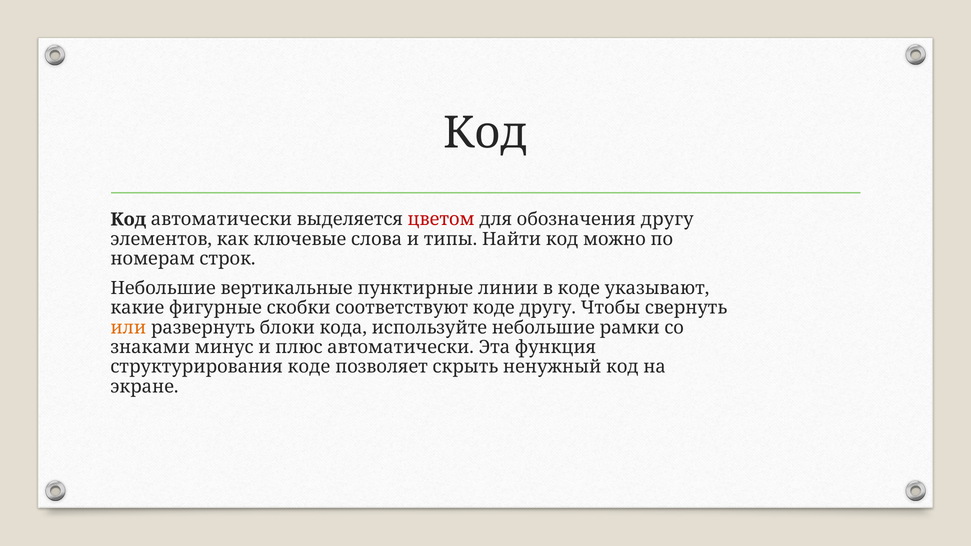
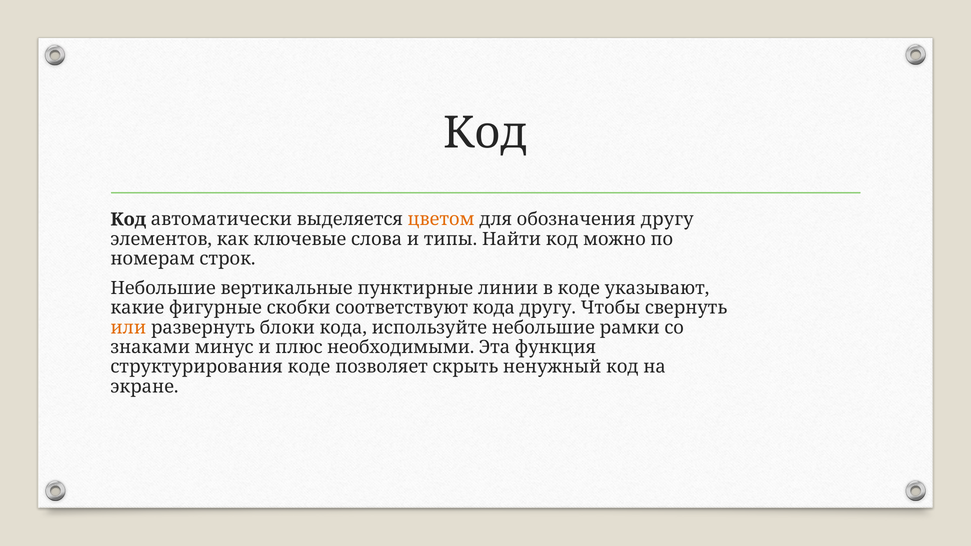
цветом colour: red -> orange
соответствуют коде: коде -> кода
плюс автоматически: автоматически -> необходимыми
